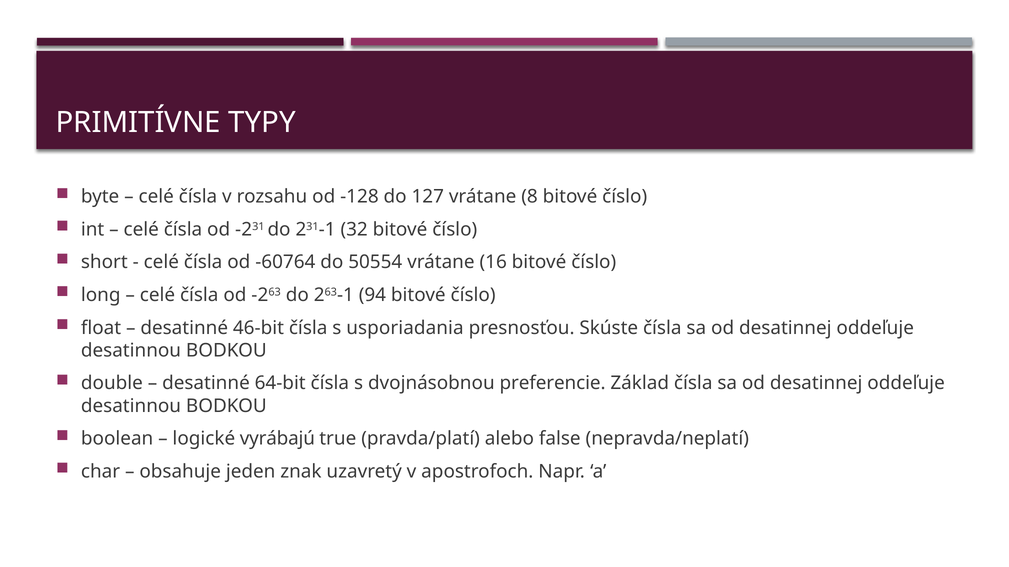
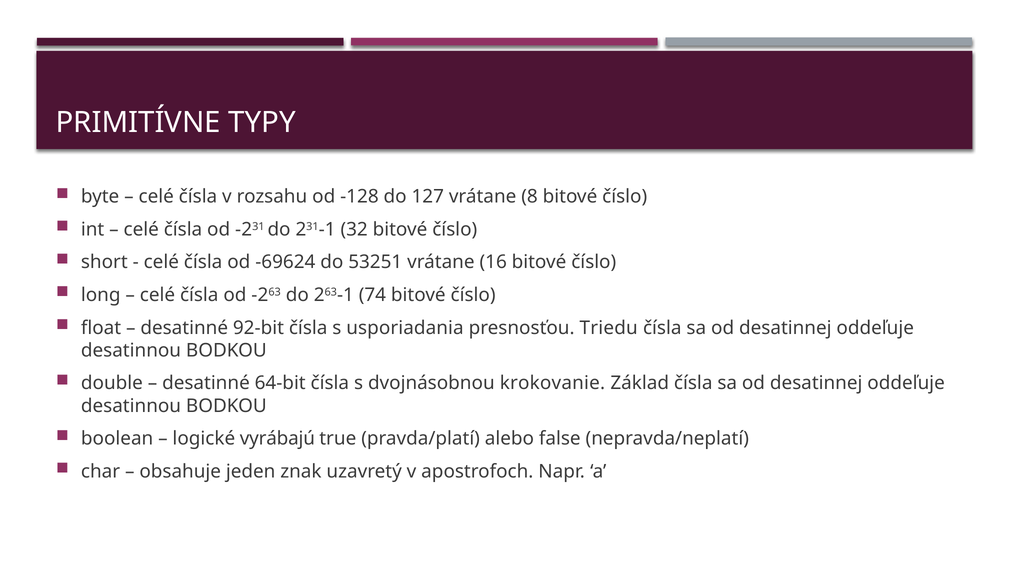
-60764: -60764 -> -69624
50554: 50554 -> 53251
94: 94 -> 74
46-bit: 46-bit -> 92-bit
Skúste: Skúste -> Triedu
preferencie: preferencie -> krokovanie
